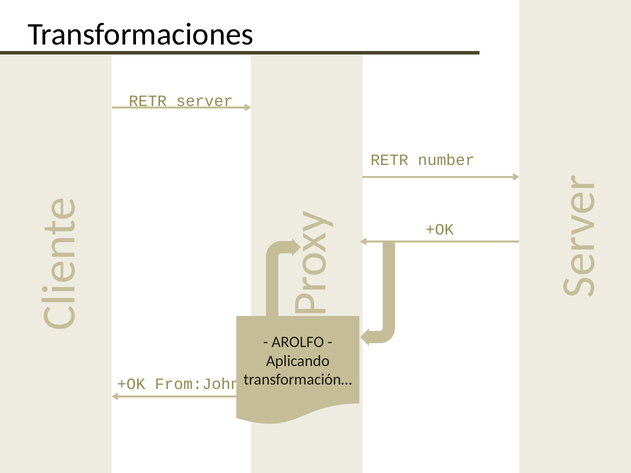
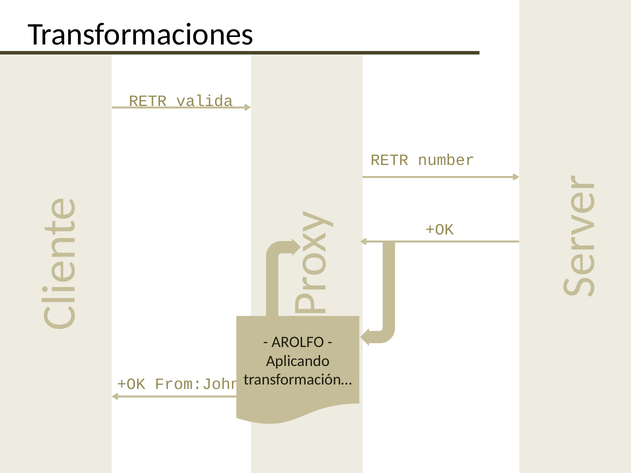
server: server -> valida
